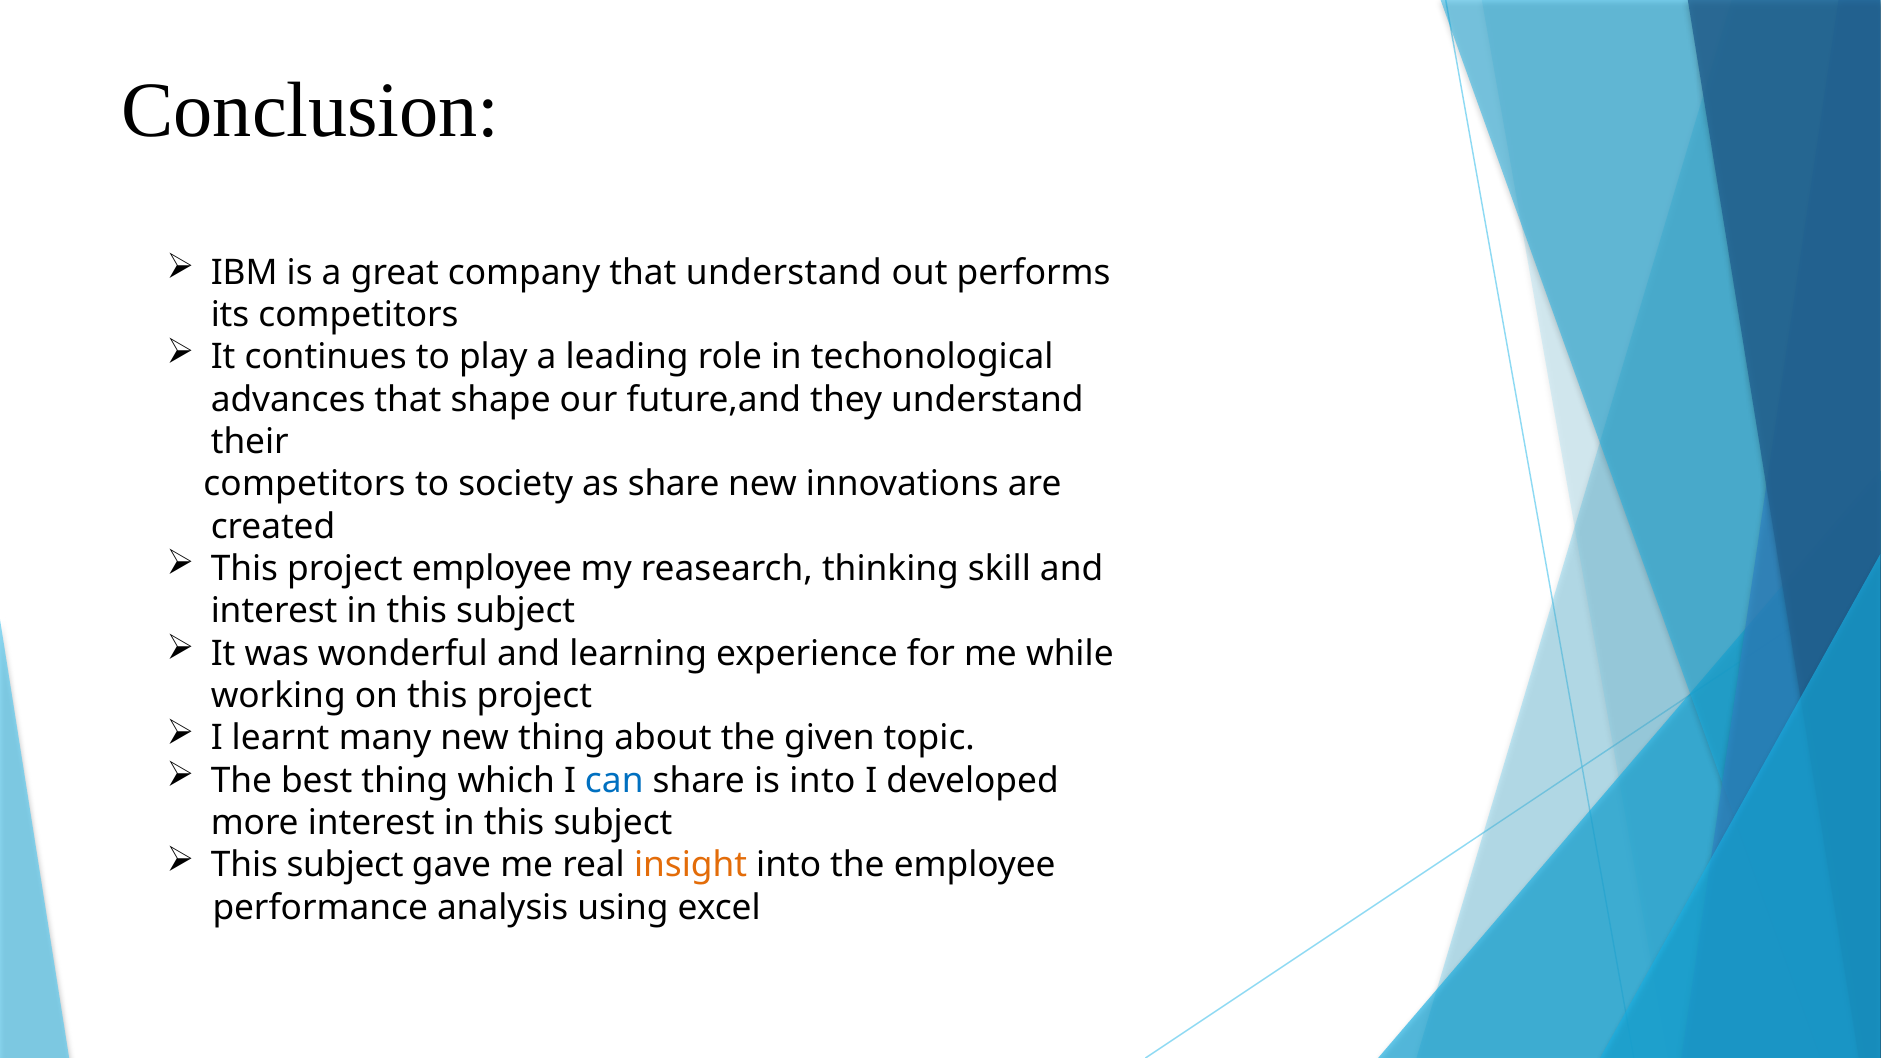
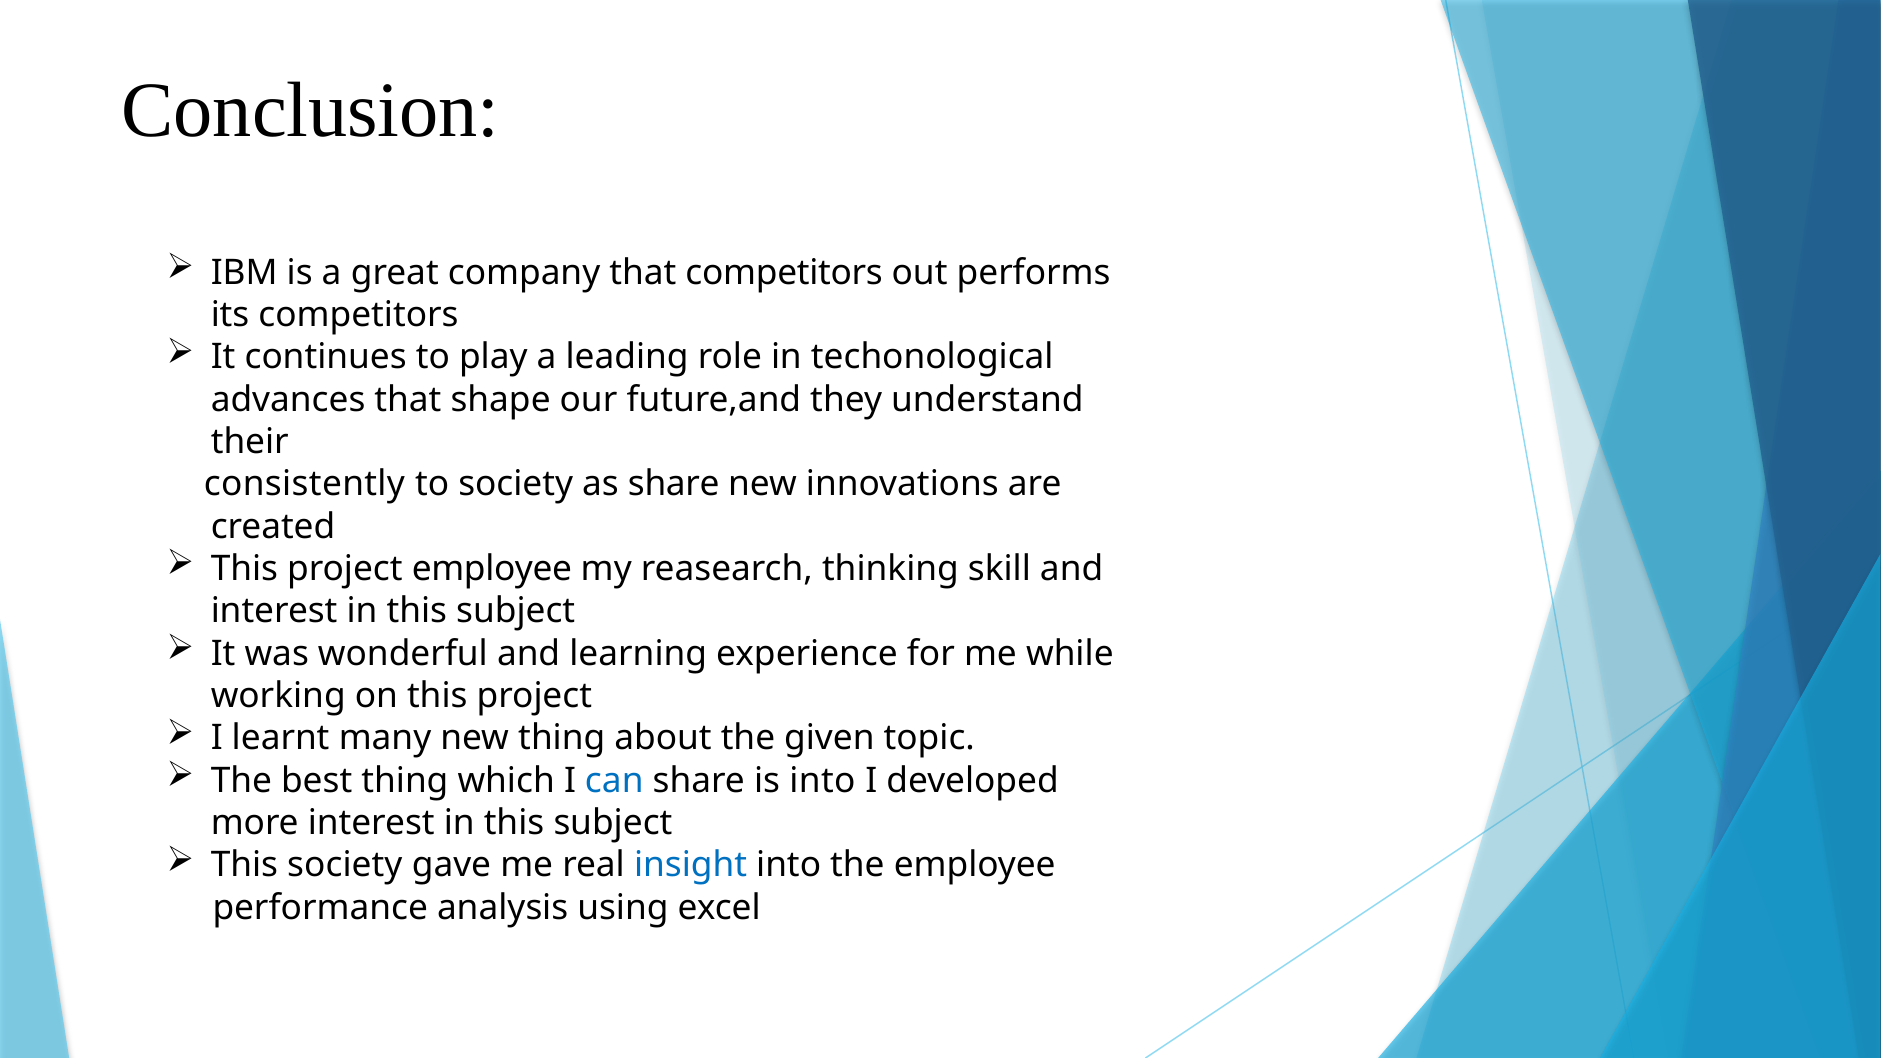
that understand: understand -> competitors
competitors at (304, 484): competitors -> consistently
subject at (345, 865): subject -> society
insight colour: orange -> blue
